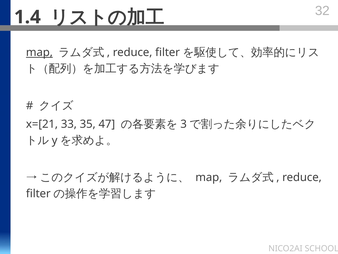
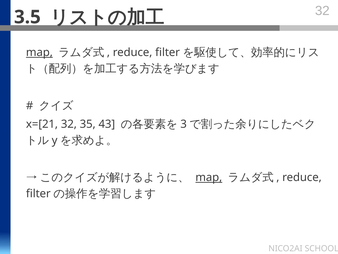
1.4: 1.4 -> 3.5
x=[21 33: 33 -> 32
47: 47 -> 43
map at (209, 177) underline: none -> present
